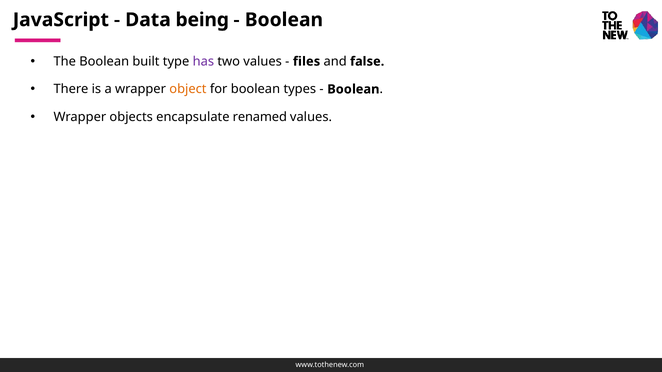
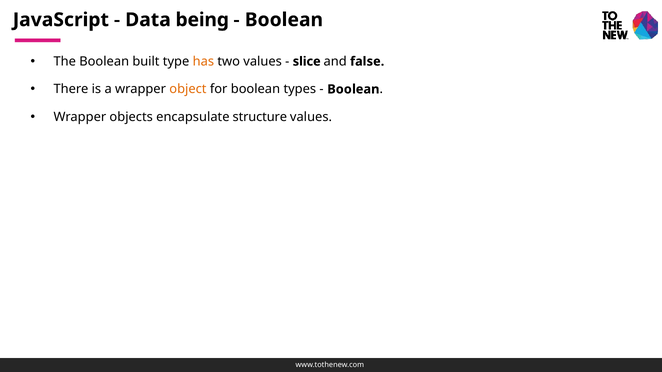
has colour: purple -> orange
files: files -> slice
renamed: renamed -> structure
